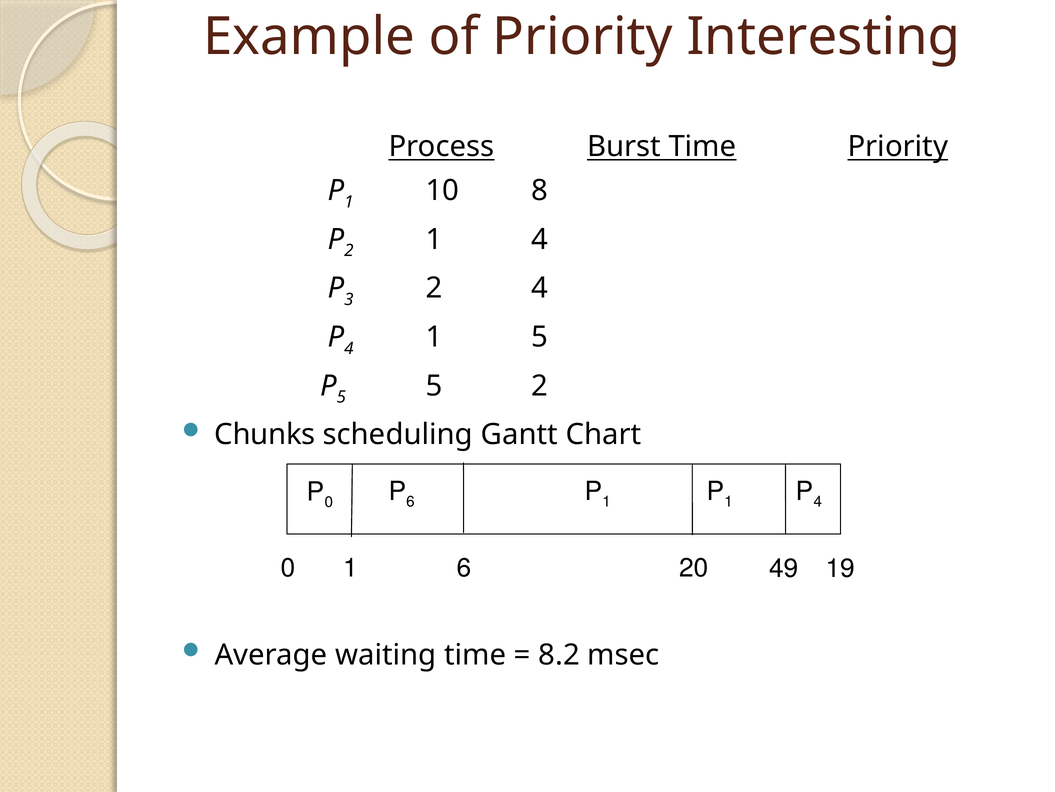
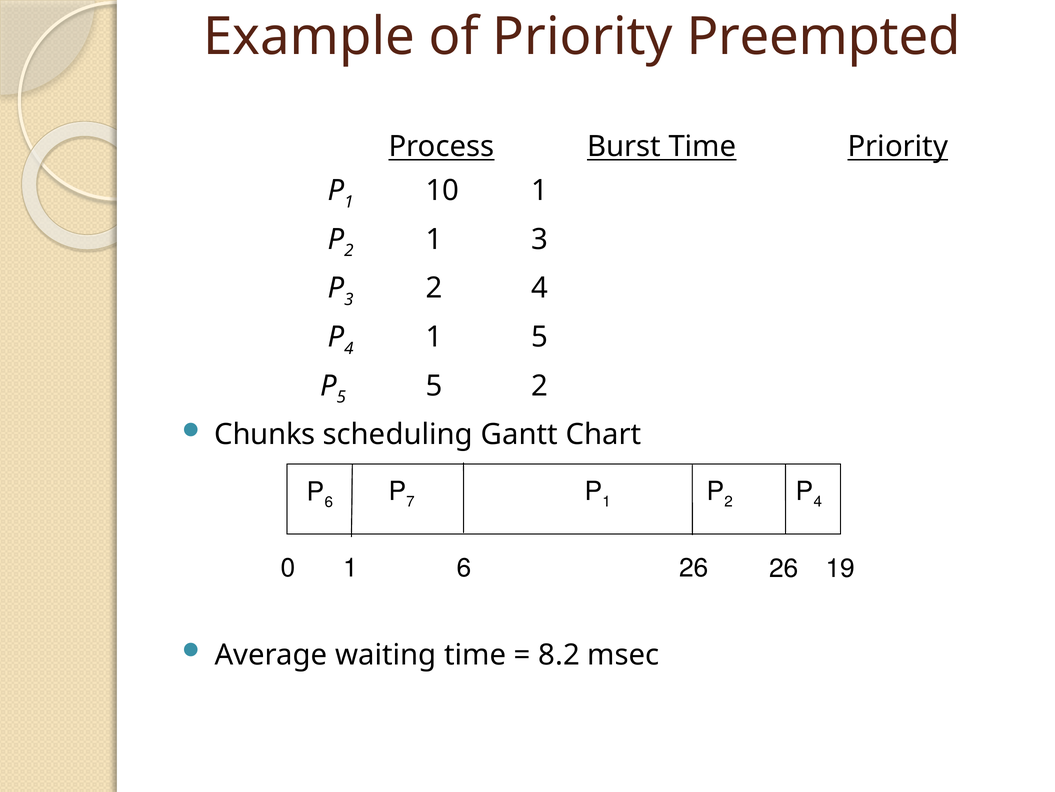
Interesting: Interesting -> Preempted
10 8: 8 -> 1
1 4: 4 -> 3
6 at (410, 501): 6 -> 7
0 at (329, 502): 0 -> 6
1 at (729, 501): 1 -> 2
0 20: 20 -> 26
1 49: 49 -> 26
